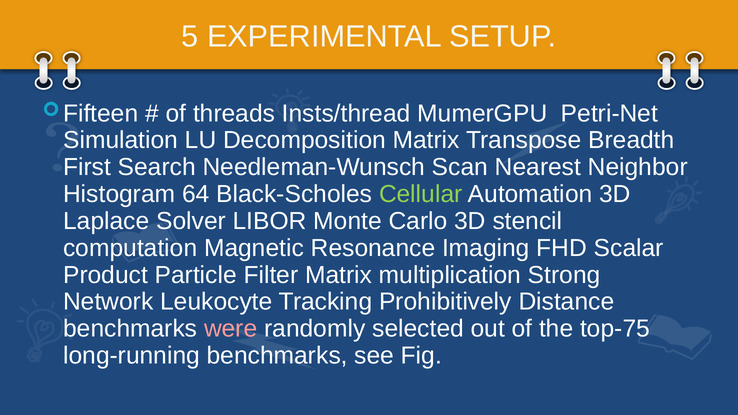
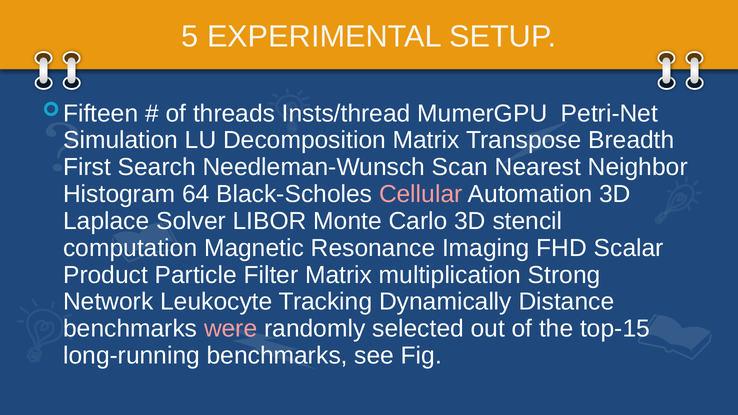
Cellular colour: light green -> pink
Prohibitively: Prohibitively -> Dynamically
top-75: top-75 -> top-15
